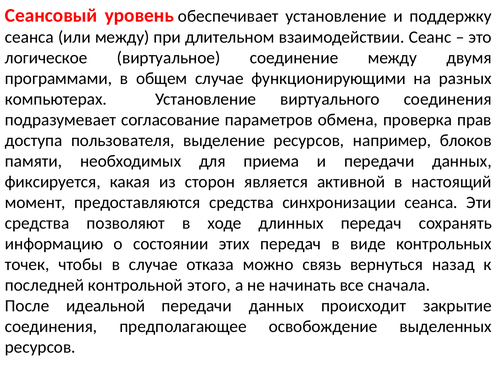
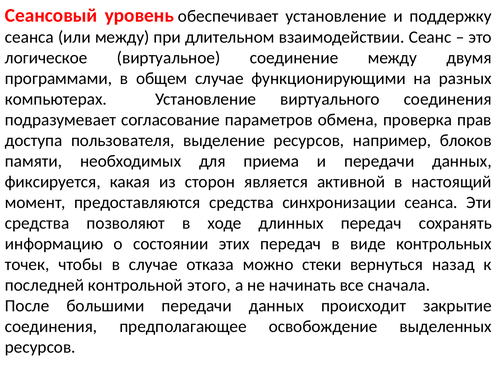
связь: связь -> стеки
идеальной: идеальной -> большими
